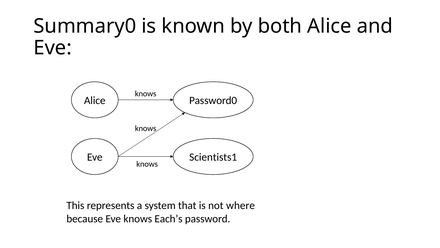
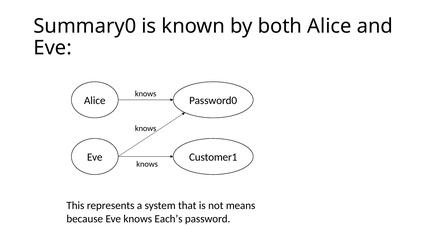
Scientists1: Scientists1 -> Customer1
where: where -> means
